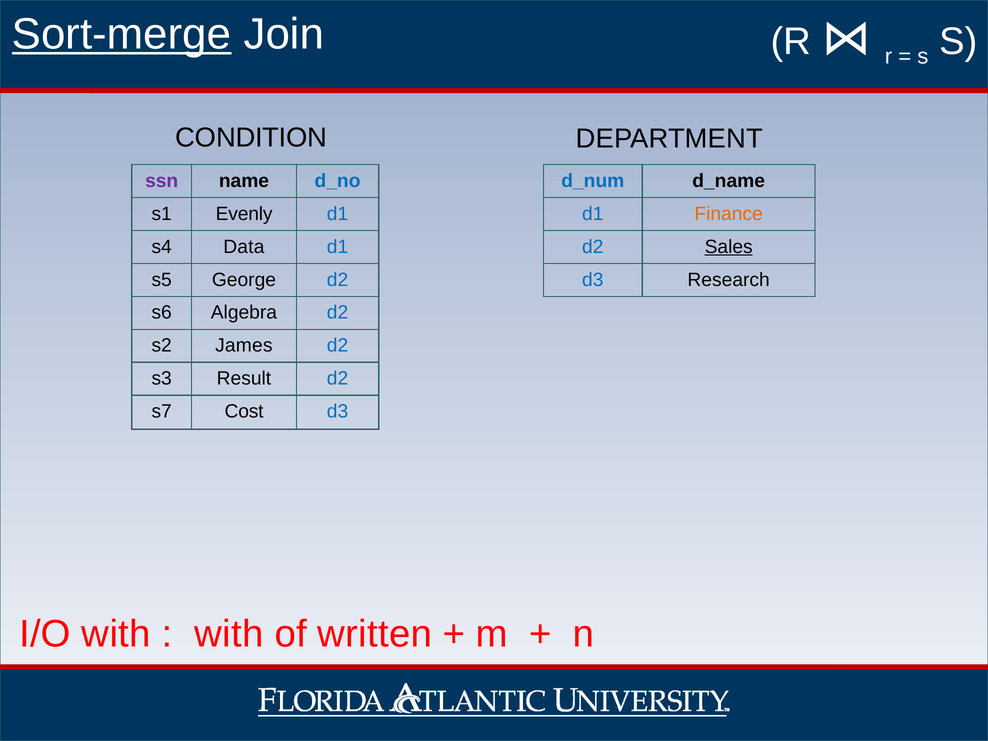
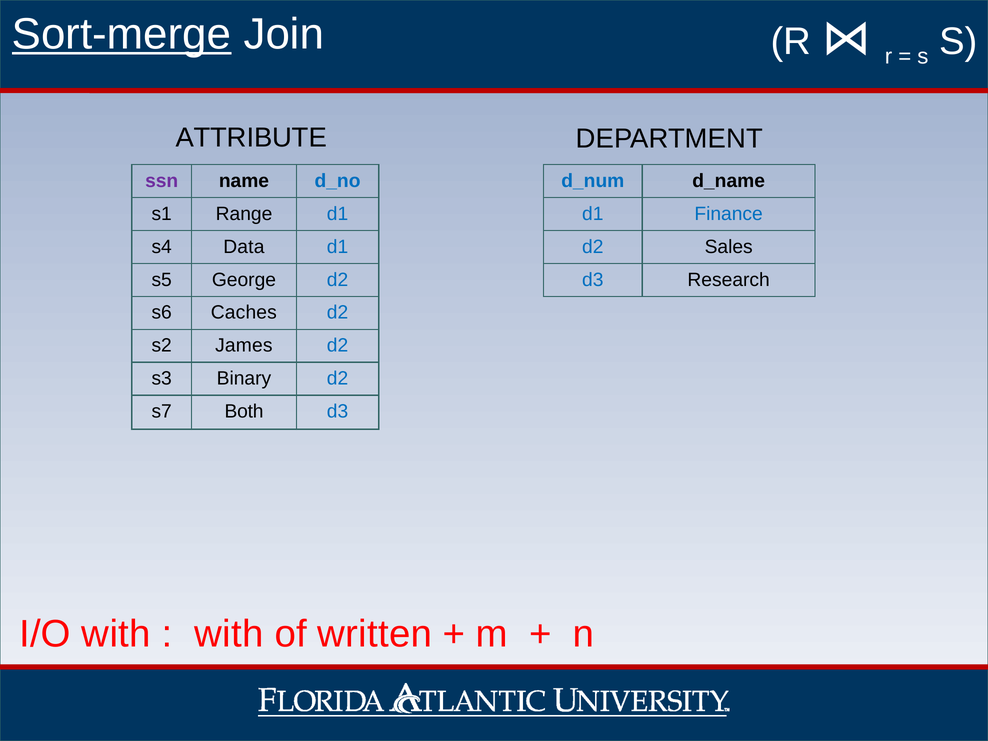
CONDITION: CONDITION -> ATTRIBUTE
Evenly: Evenly -> Range
Finance colour: orange -> blue
Sales underline: present -> none
Algebra: Algebra -> Caches
Result: Result -> Binary
Cost: Cost -> Both
